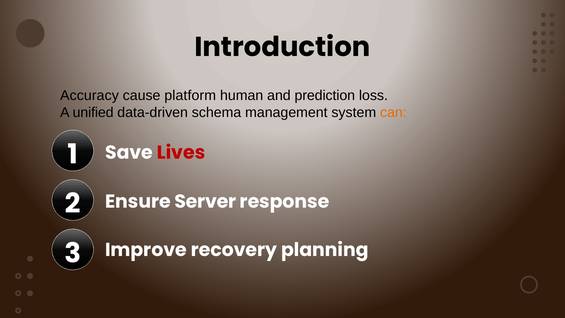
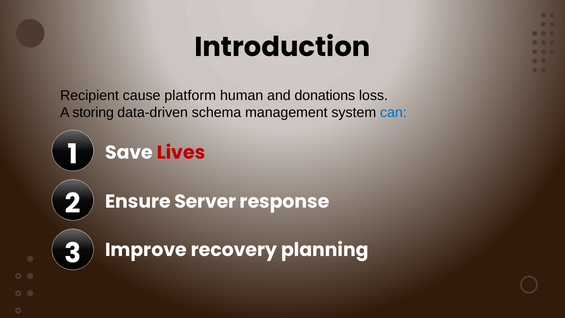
Accuracy: Accuracy -> Recipient
prediction: prediction -> donations
unified: unified -> storing
can colour: orange -> blue
